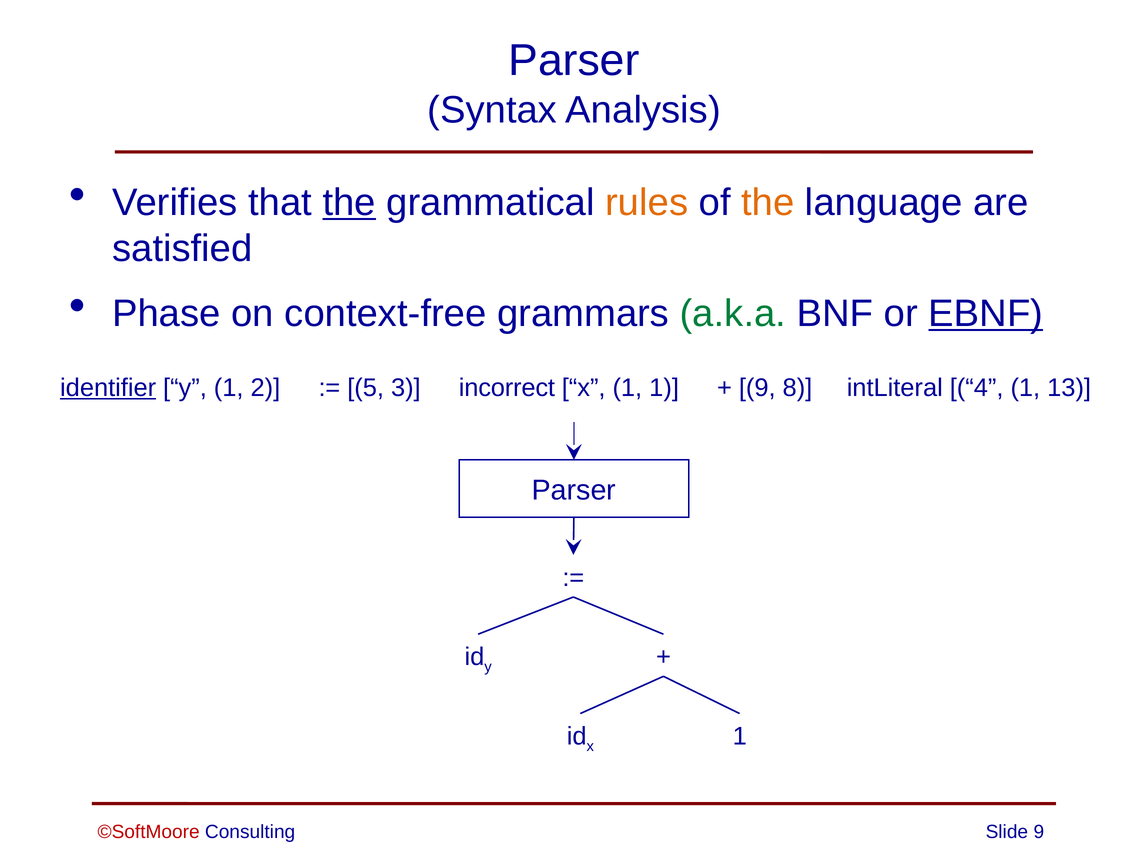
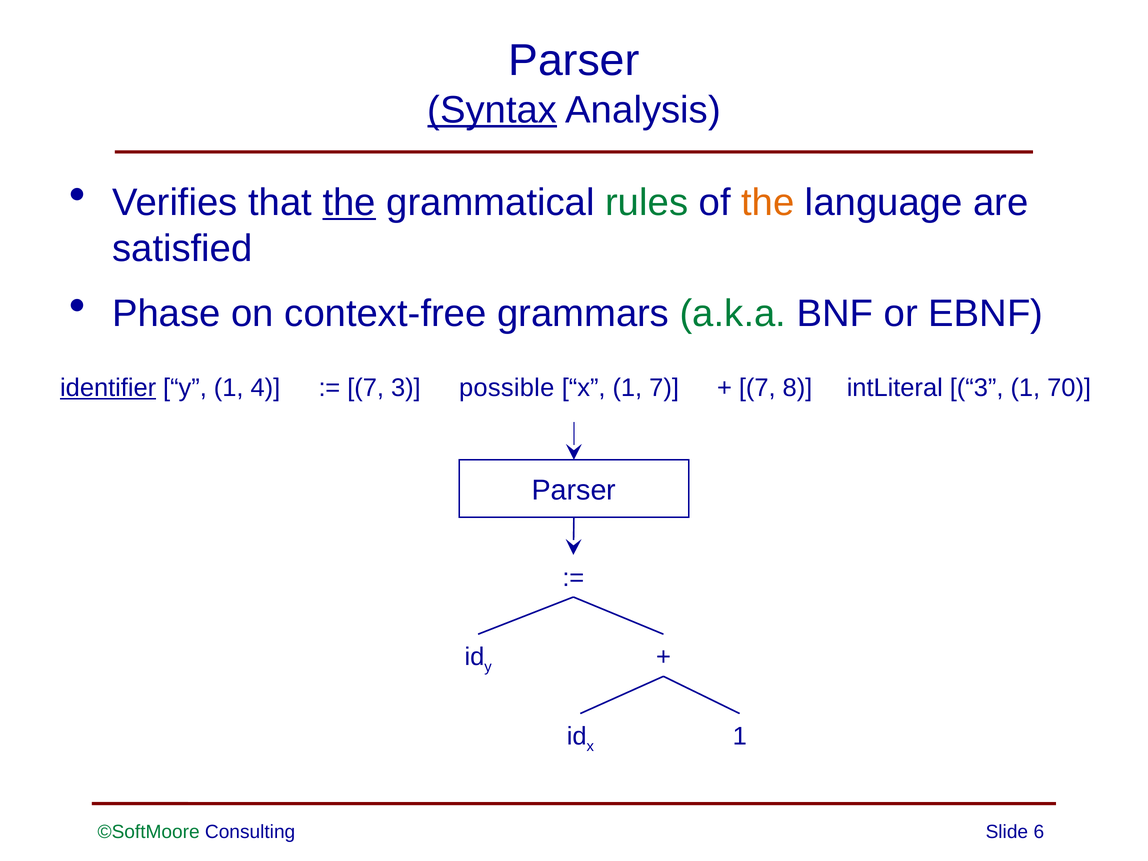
Syntax underline: none -> present
rules colour: orange -> green
EBNF underline: present -> none
2: 2 -> 4
5 at (366, 388): 5 -> 7
incorrect: incorrect -> possible
1 1: 1 -> 7
9 at (757, 388): 9 -> 7
intLiteral 4: 4 -> 3
13: 13 -> 70
©SoftMoore colour: red -> green
Slide 9: 9 -> 6
